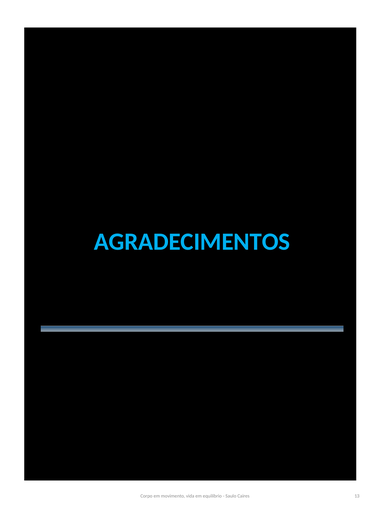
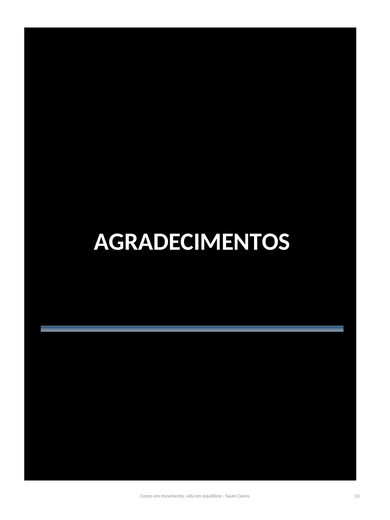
AGRADECIMENTOS colour: light blue -> white
